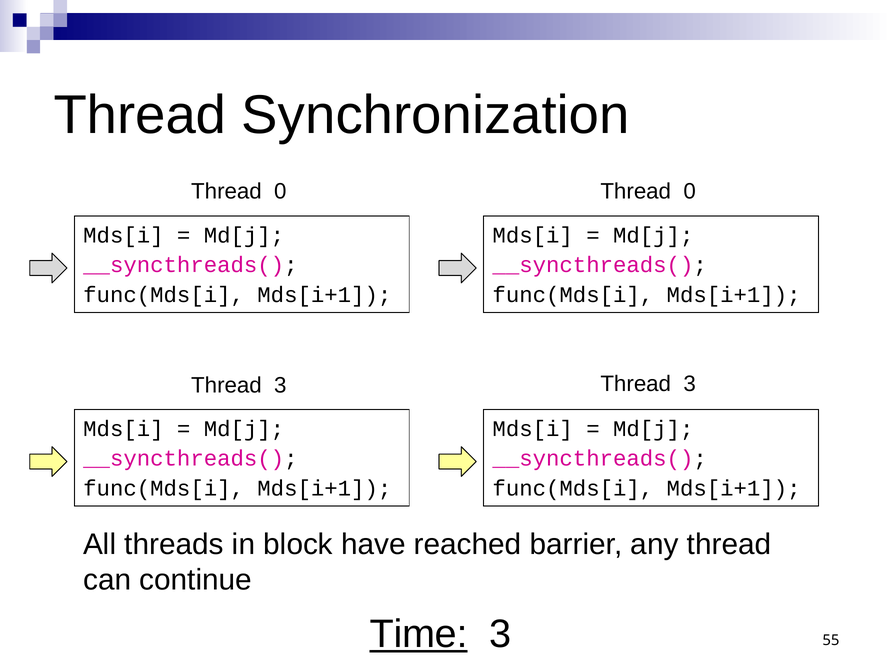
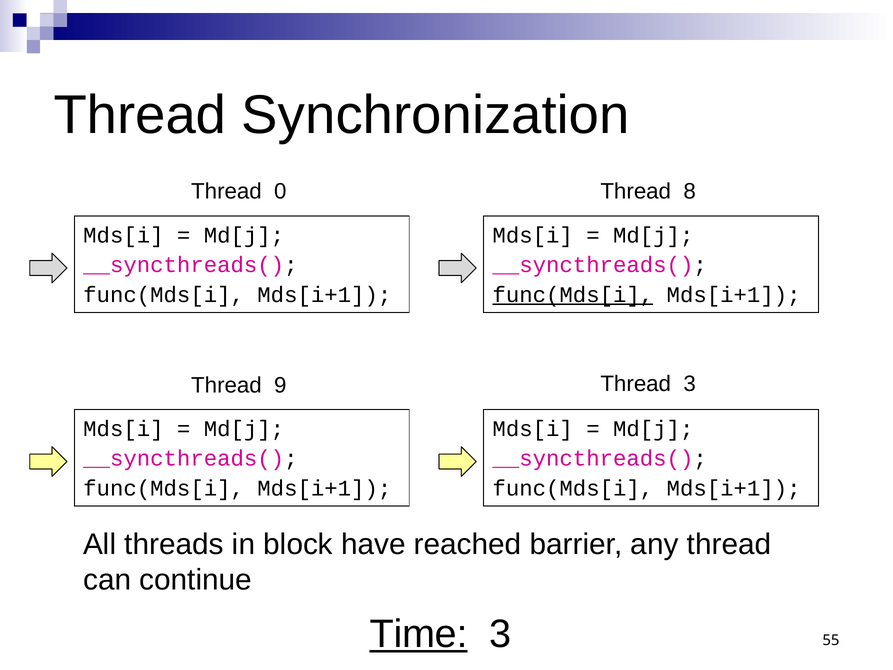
0 Thread 0: 0 -> 8
func(Mds[i at (573, 295) underline: none -> present
3 at (280, 385): 3 -> 9
